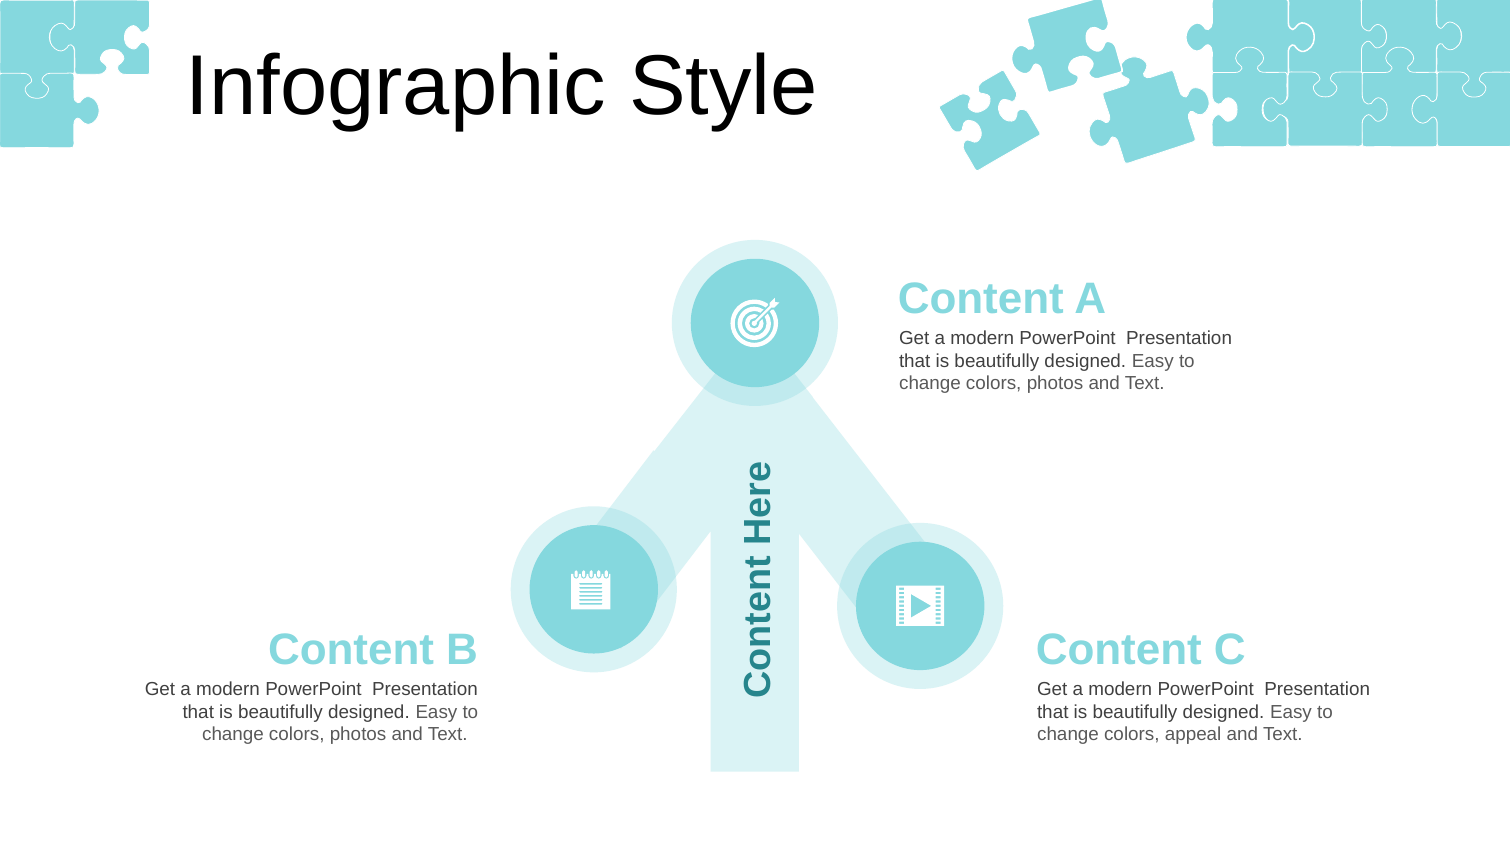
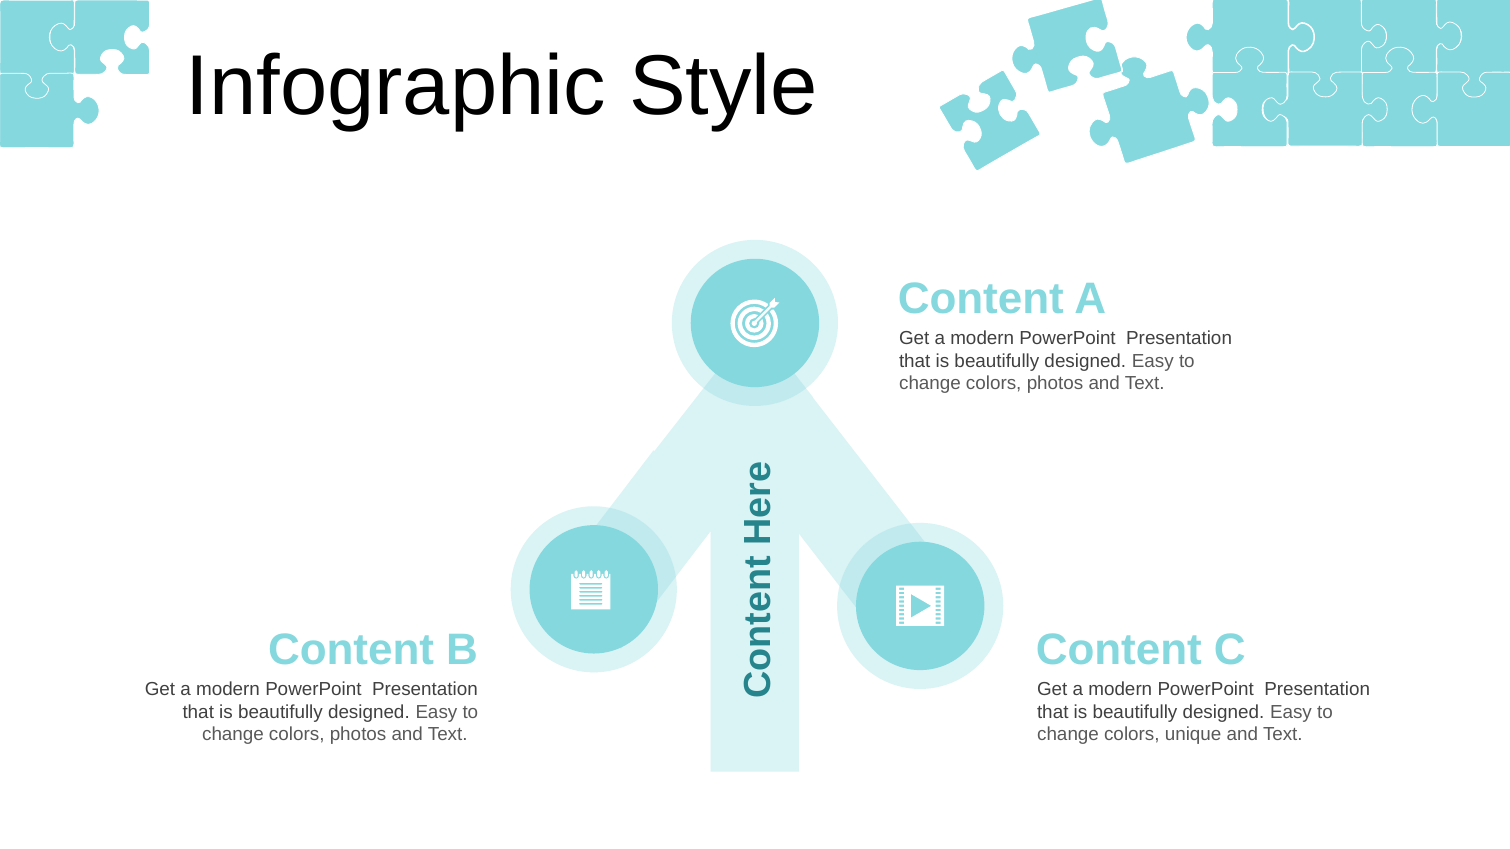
appeal: appeal -> unique
